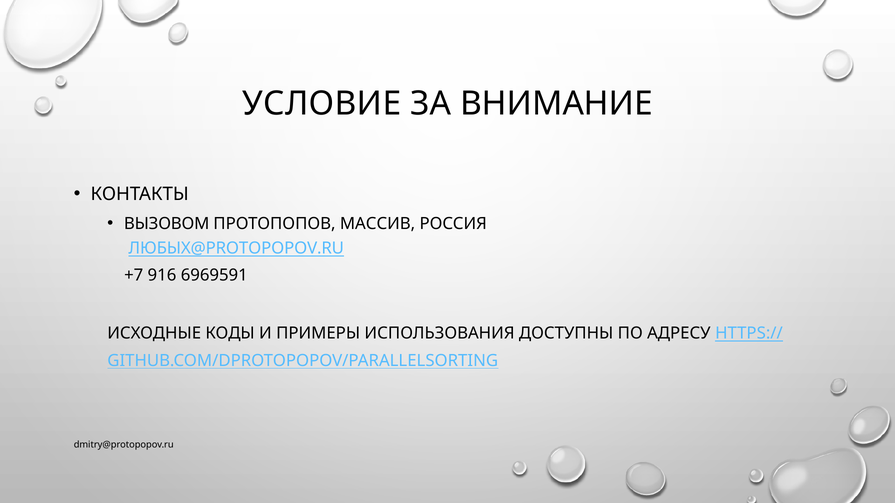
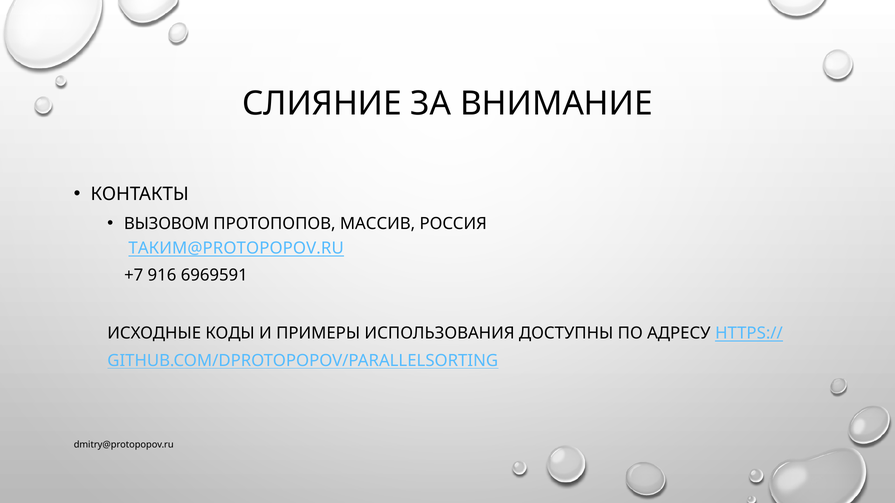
УСЛОВИЕ: УСЛОВИЕ -> СЛИЯНИЕ
ЛЮБЫХ@PROTOPOPOV.RU: ЛЮБЫХ@PROTOPOPOV.RU -> ТАКИМ@PROTOPOPOV.RU
